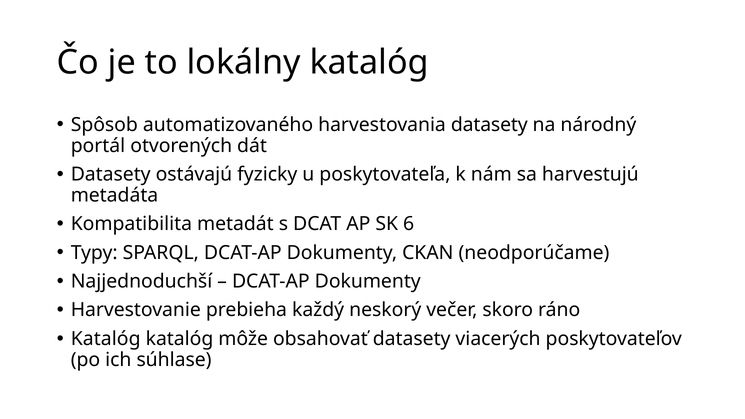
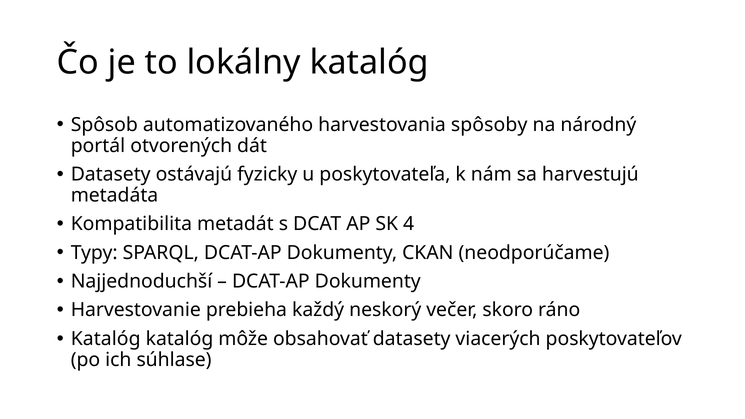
harvestovania datasety: datasety -> spôsoby
6: 6 -> 4
